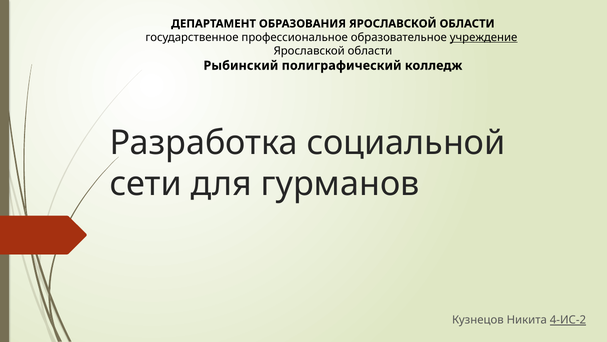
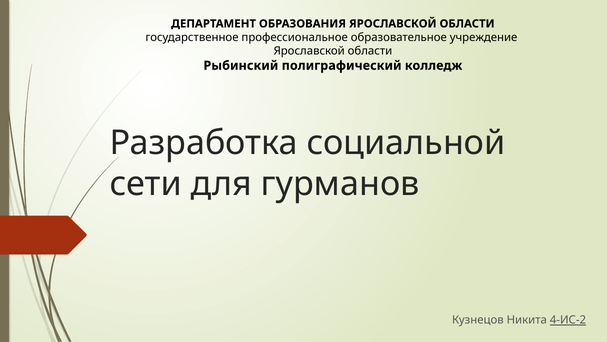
учреждение underline: present -> none
